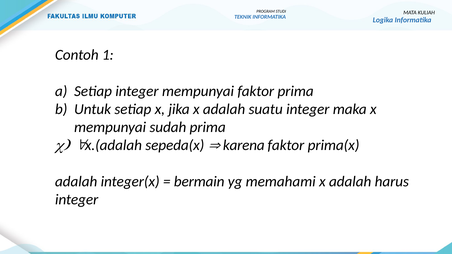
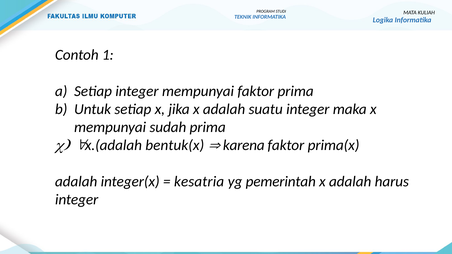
sepeda(x: sepeda(x -> bentuk(x
bermain: bermain -> kesatria
memahami: memahami -> pemerintah
